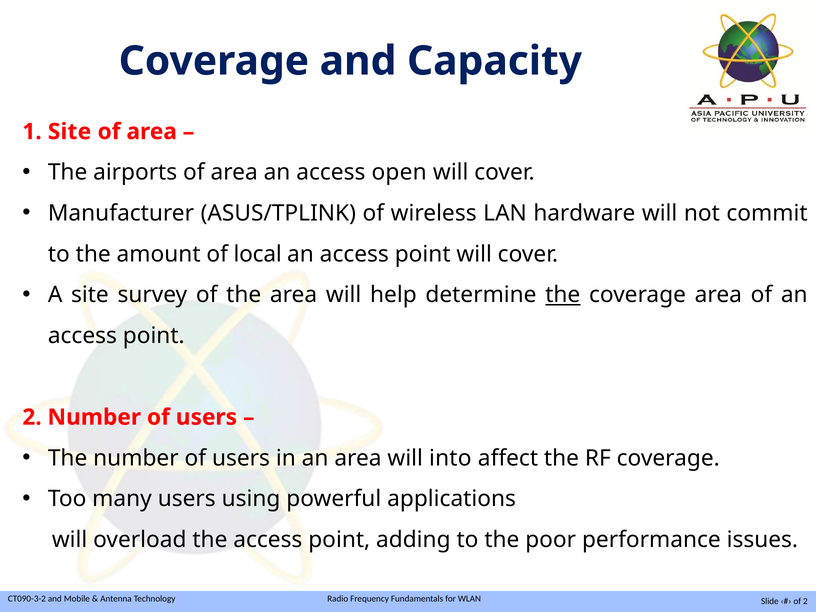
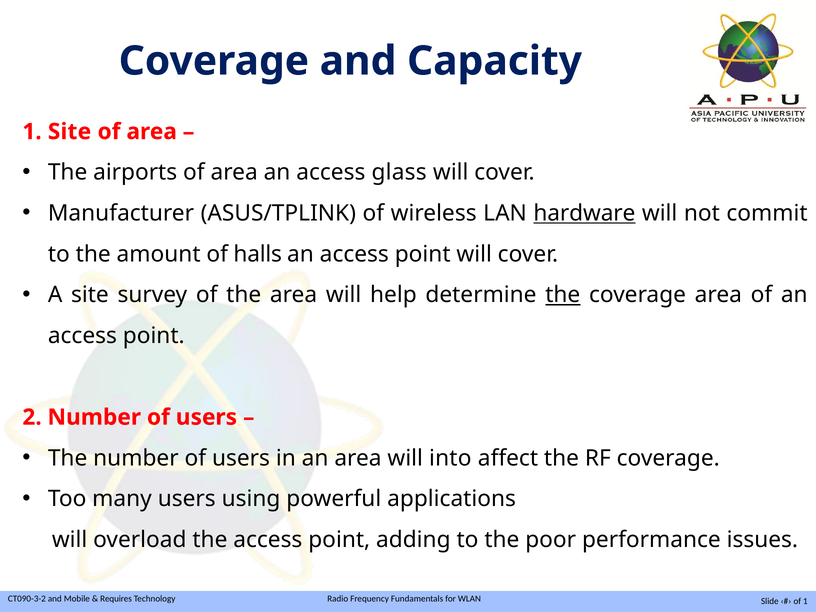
open: open -> glass
hardware underline: none -> present
local: local -> halls
Antenna: Antenna -> Requires
of 2: 2 -> 1
